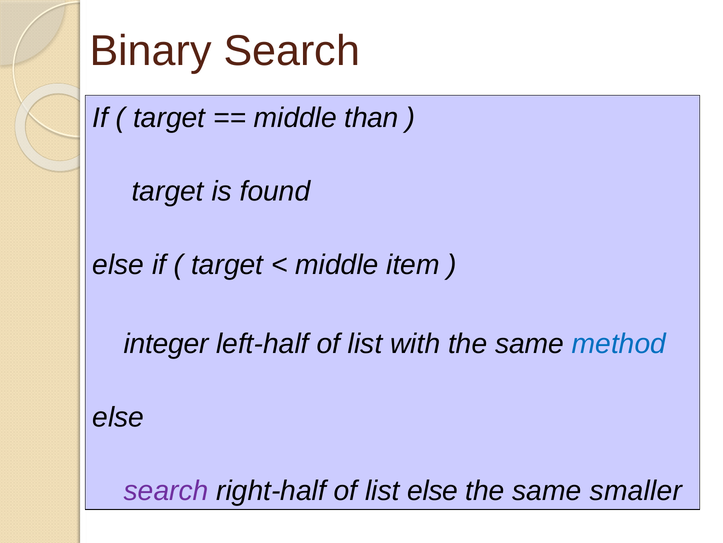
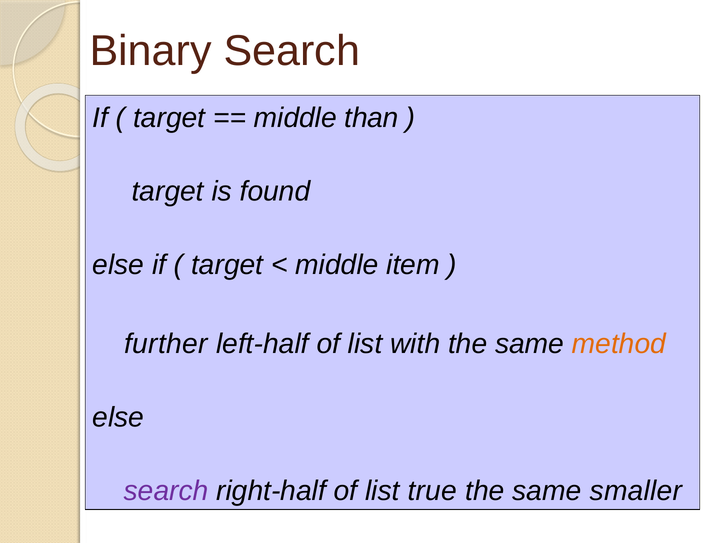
integer: integer -> further
method colour: blue -> orange
list else: else -> true
